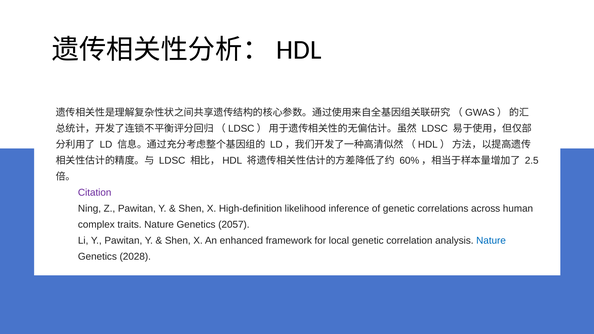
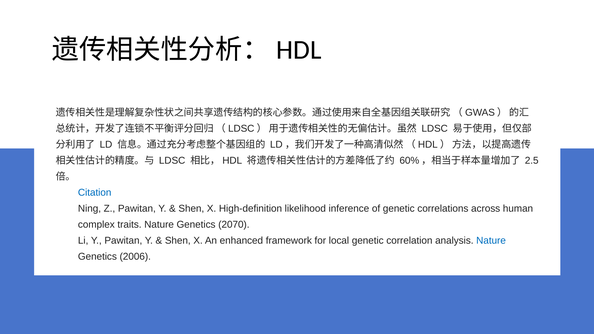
Citation colour: purple -> blue
2057: 2057 -> 2070
2028: 2028 -> 2006
